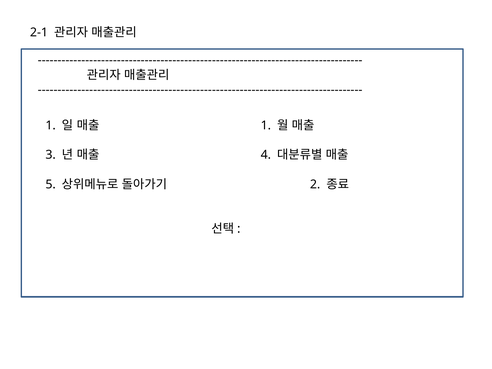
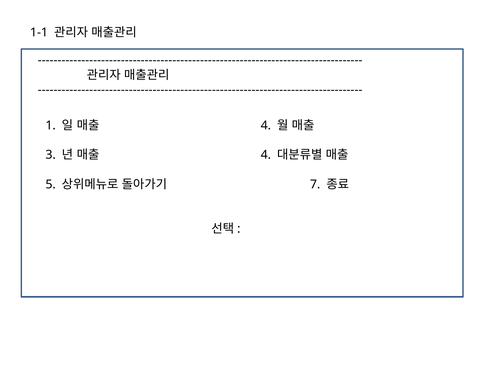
2-1: 2-1 -> 1-1
1 at (266, 125): 1 -> 4
2: 2 -> 7
